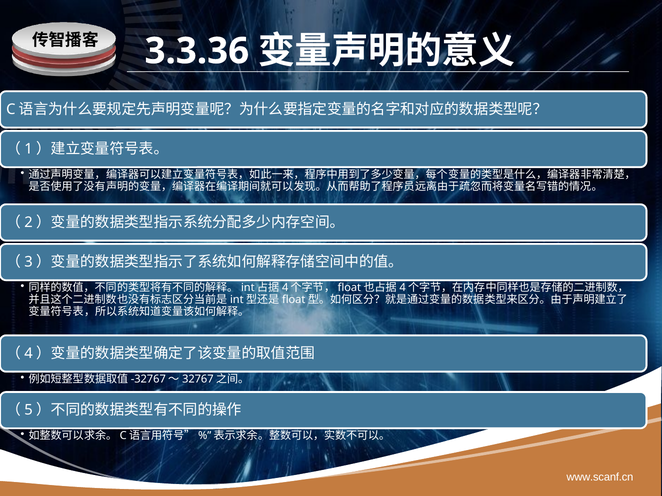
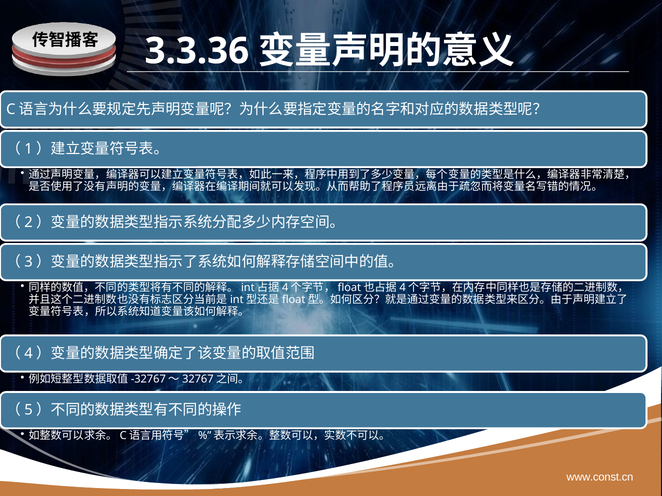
www.scanf.cn: www.scanf.cn -> www.const.cn
